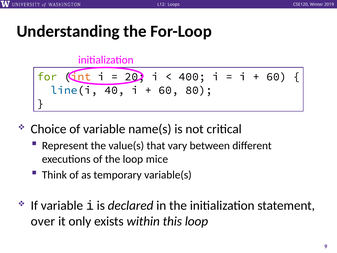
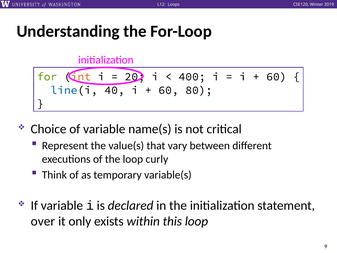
mice: mice -> curly
